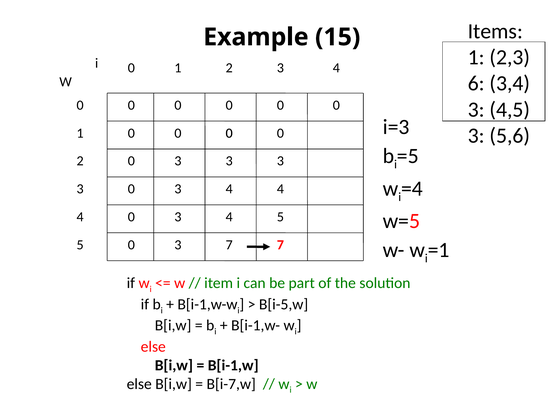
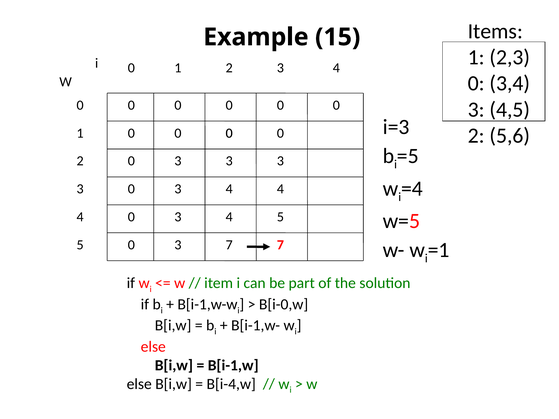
6 at (476, 83): 6 -> 0
3 at (476, 136): 3 -> 2
B[i-5,w: B[i-5,w -> B[i-0,w
B[i-7,w: B[i-7,w -> B[i-4,w
